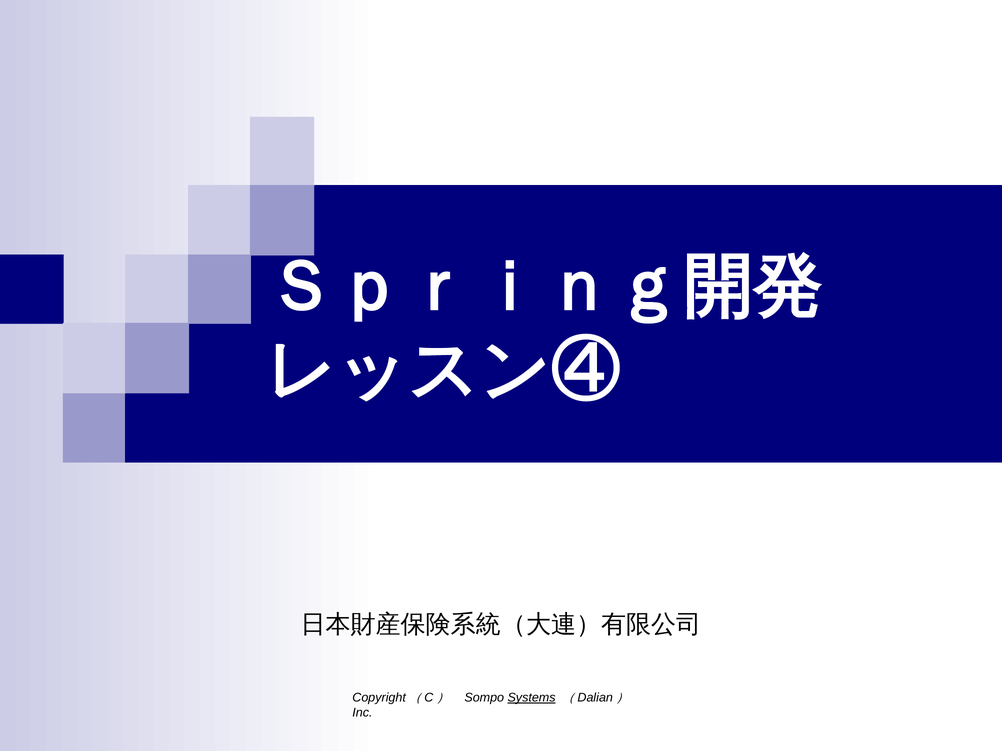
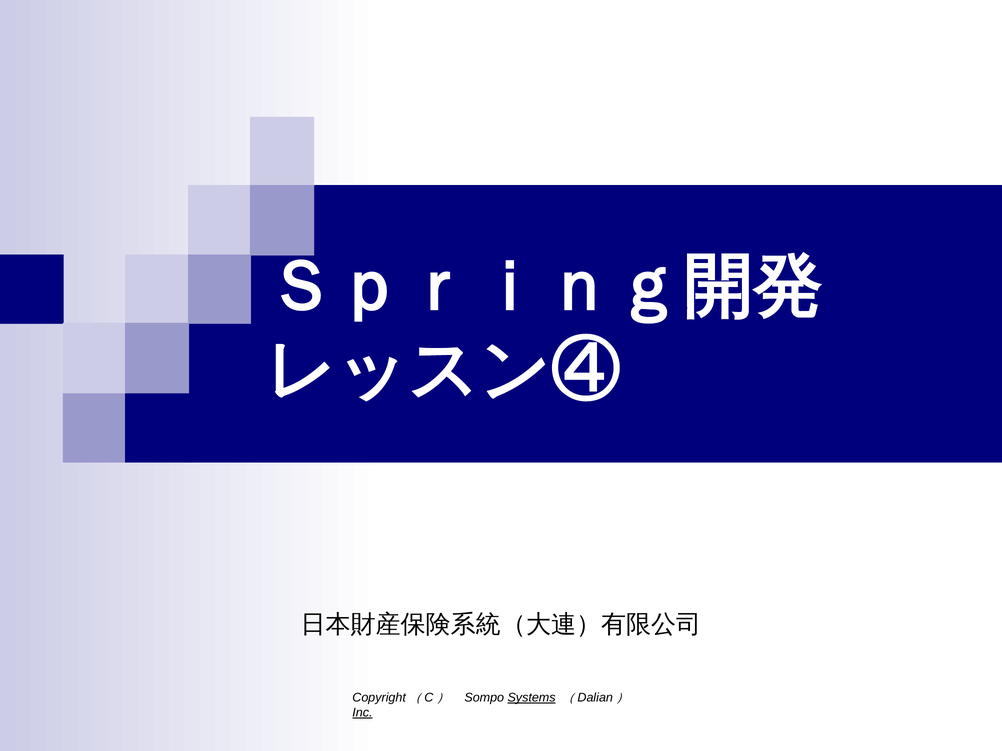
Inc underline: none -> present
